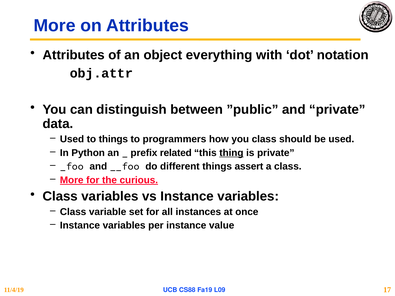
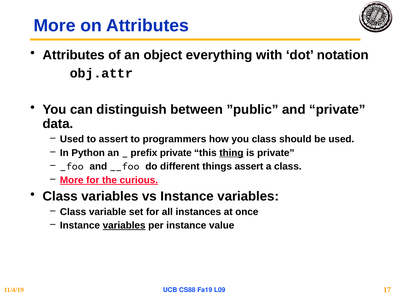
to things: things -> assert
prefix related: related -> private
variables at (124, 226) underline: none -> present
